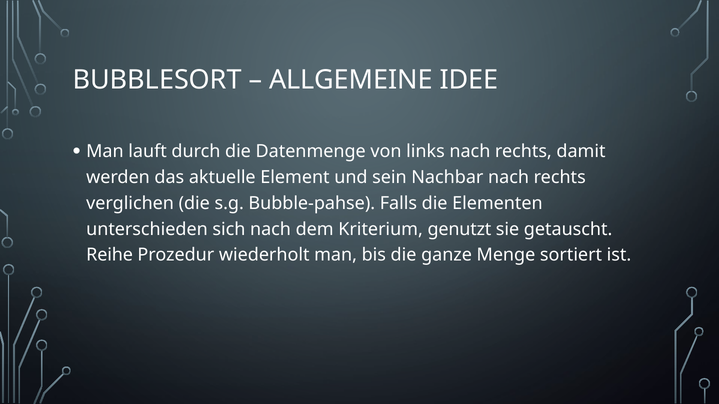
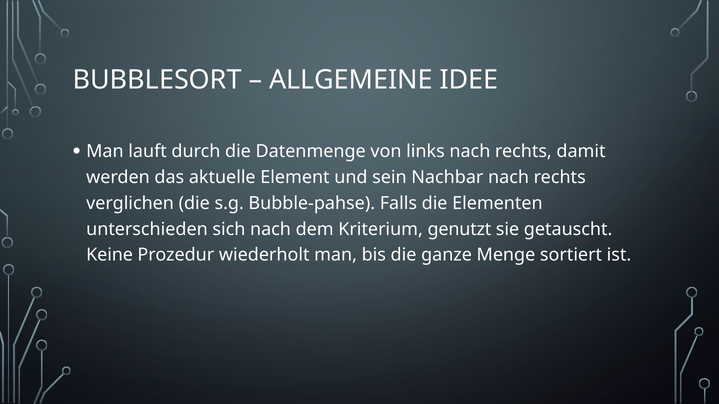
Reihe: Reihe -> Keine
